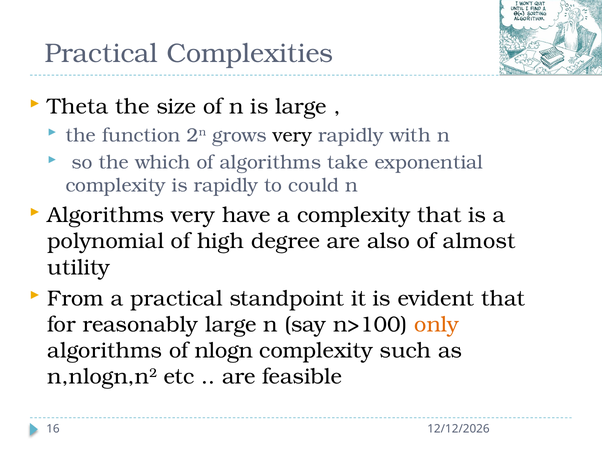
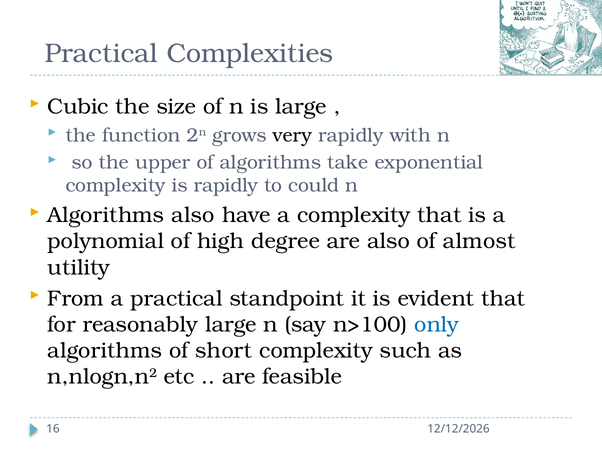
Theta: Theta -> Cubic
which: which -> upper
Algorithms very: very -> also
only colour: orange -> blue
nlogn: nlogn -> short
